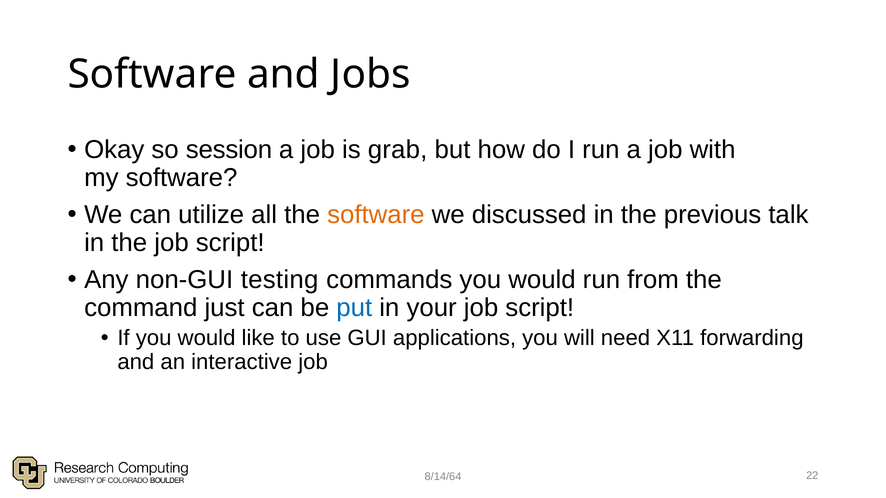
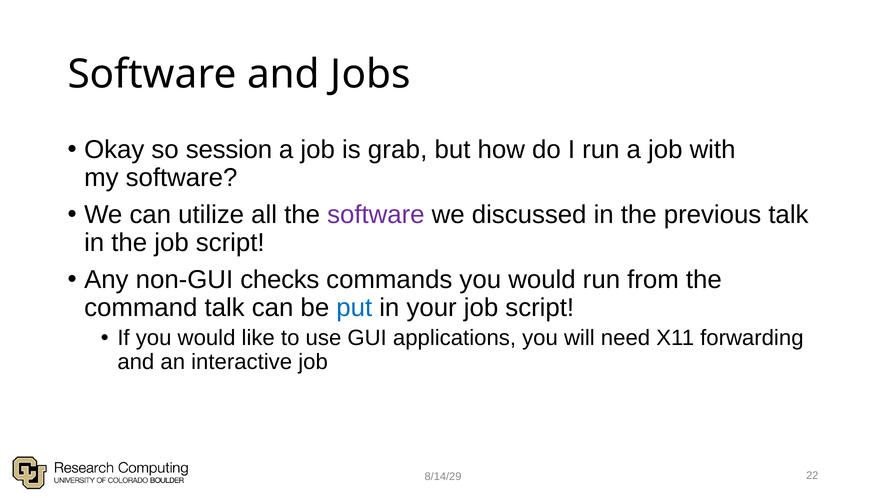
software at (376, 215) colour: orange -> purple
testing: testing -> checks
command just: just -> talk
8/14/64: 8/14/64 -> 8/14/29
